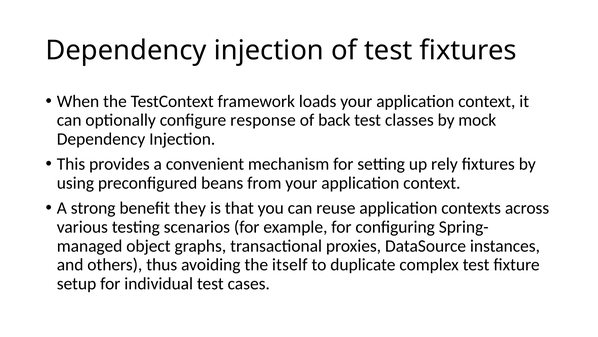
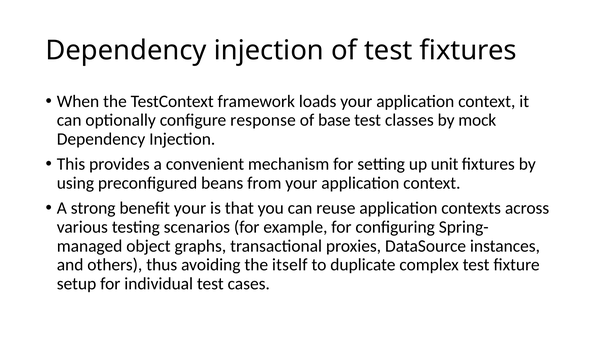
back: back -> base
rely: rely -> unit
benefit they: they -> your
